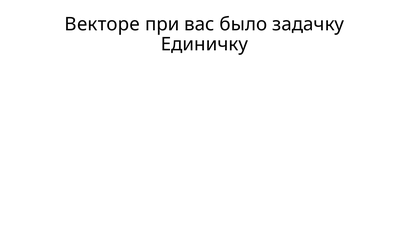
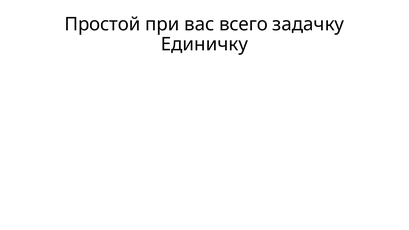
Векторе: Векторе -> Простой
было: было -> всего
